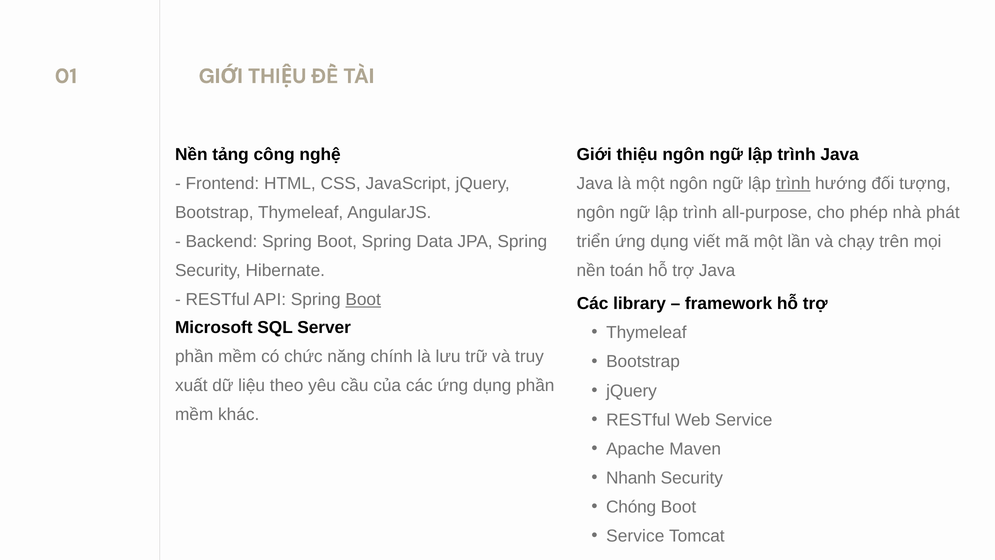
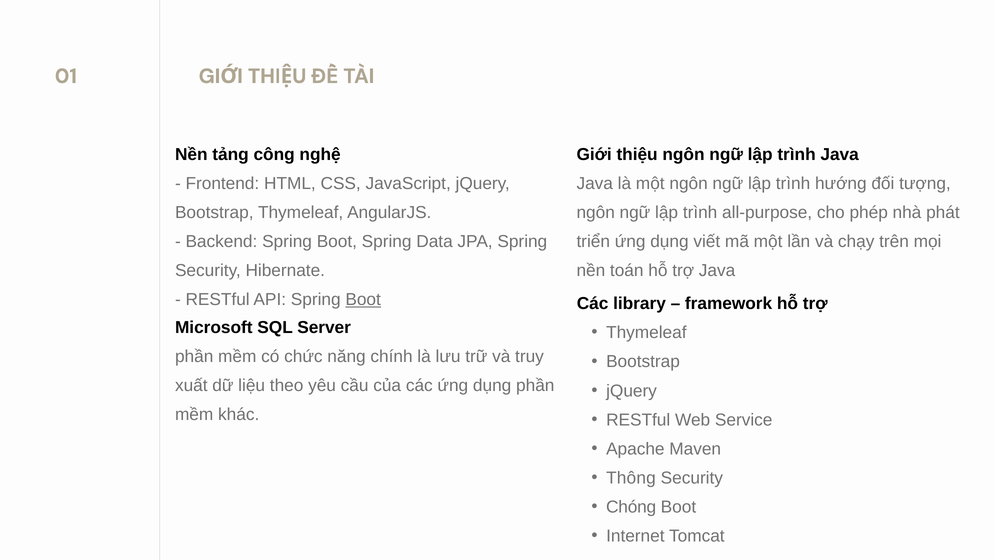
trình at (793, 183) underline: present -> none
Nhanh: Nhanh -> Thông
Service at (635, 536): Service -> Internet
